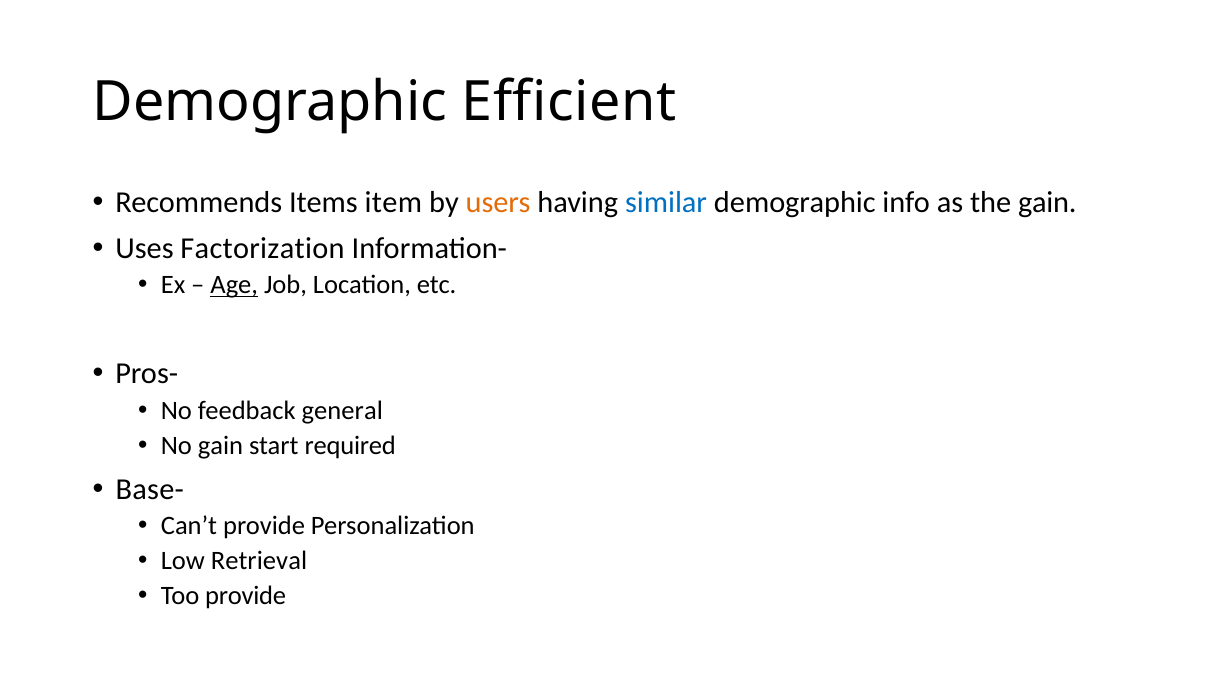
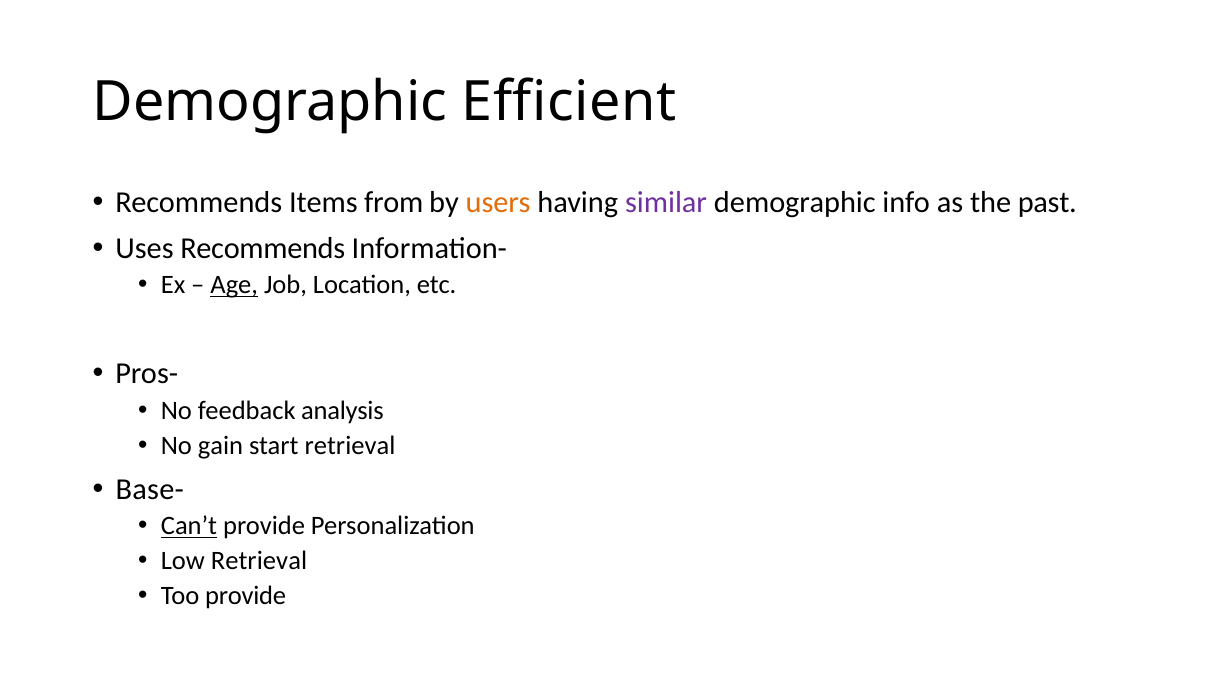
item: item -> from
similar colour: blue -> purple
the gain: gain -> past
Uses Factorization: Factorization -> Recommends
general: general -> analysis
start required: required -> retrieval
Can’t underline: none -> present
